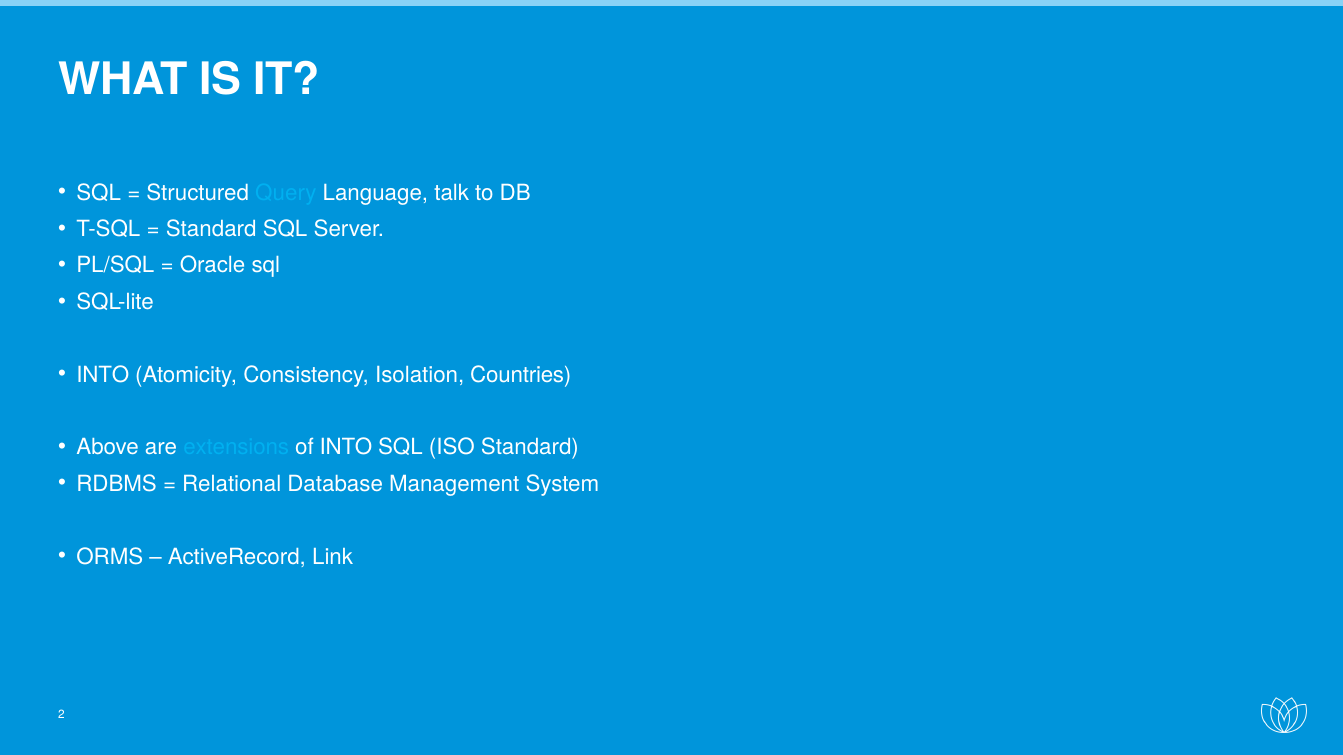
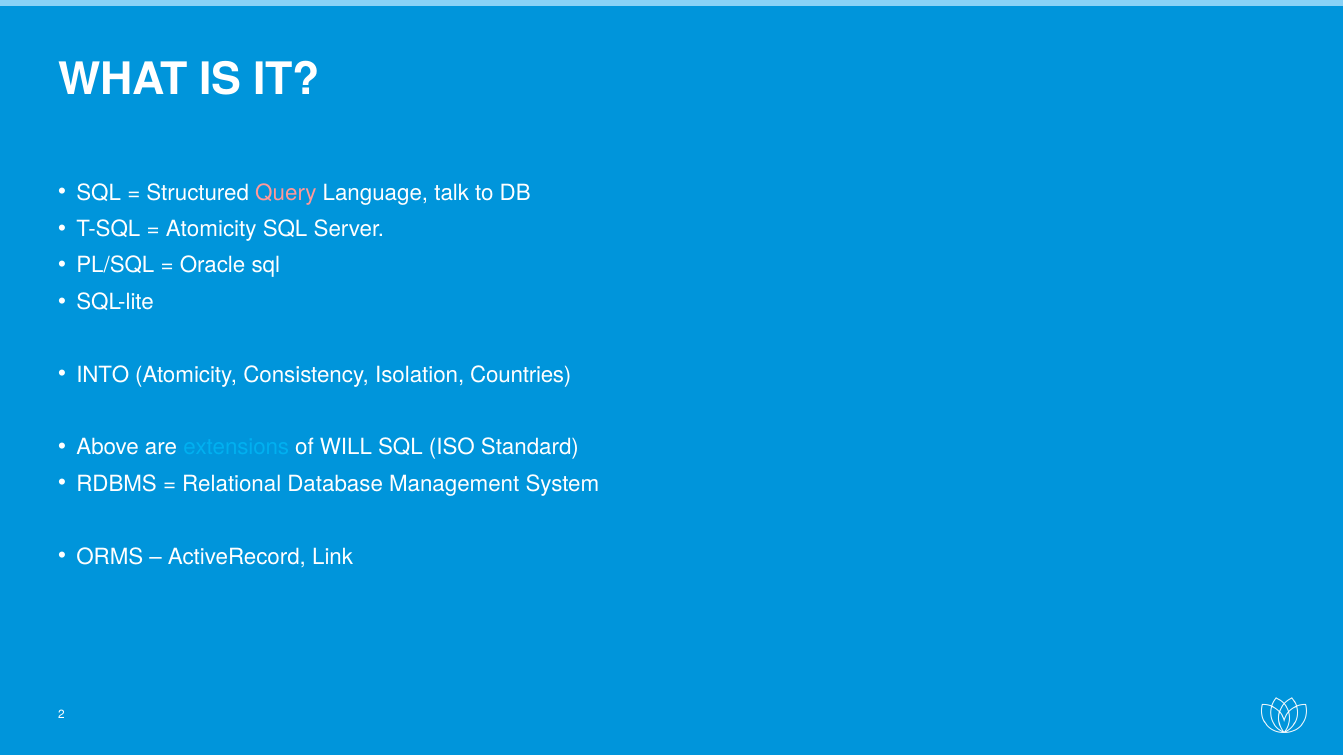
Query colour: light blue -> pink
Standard at (211, 229): Standard -> Atomicity
of INTO: INTO -> WILL
